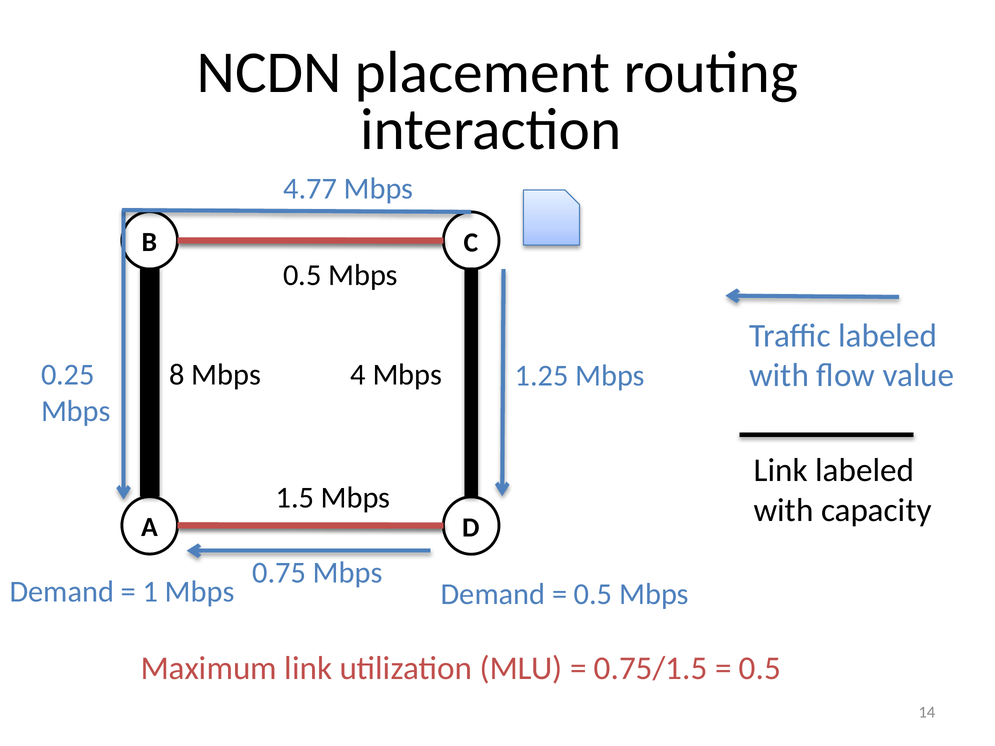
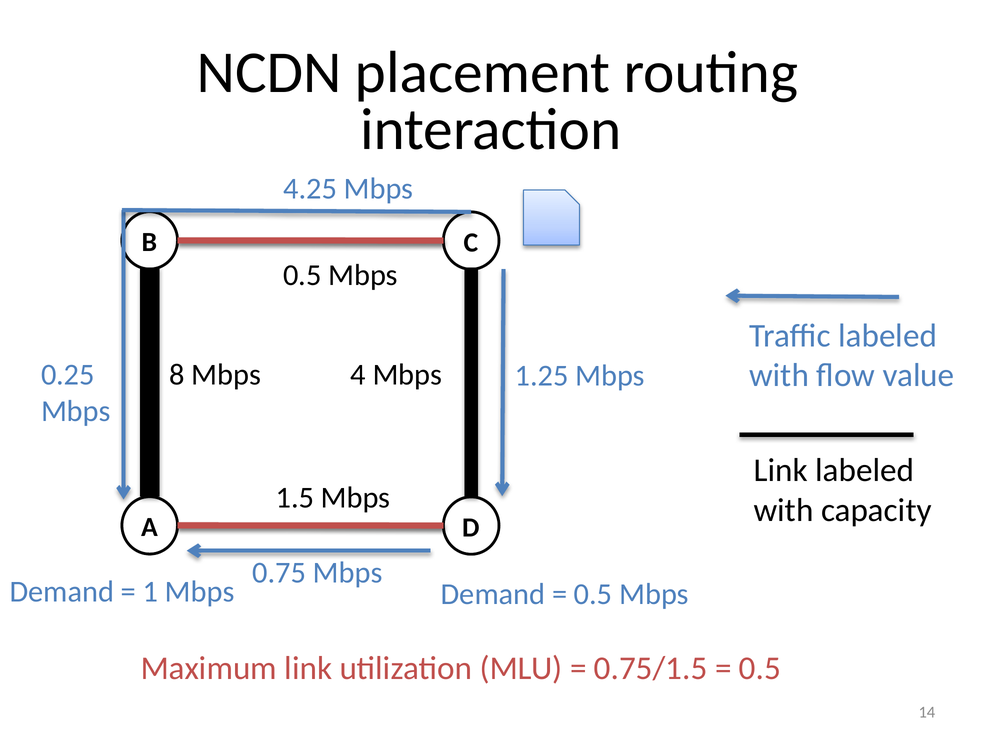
4.77: 4.77 -> 4.25
